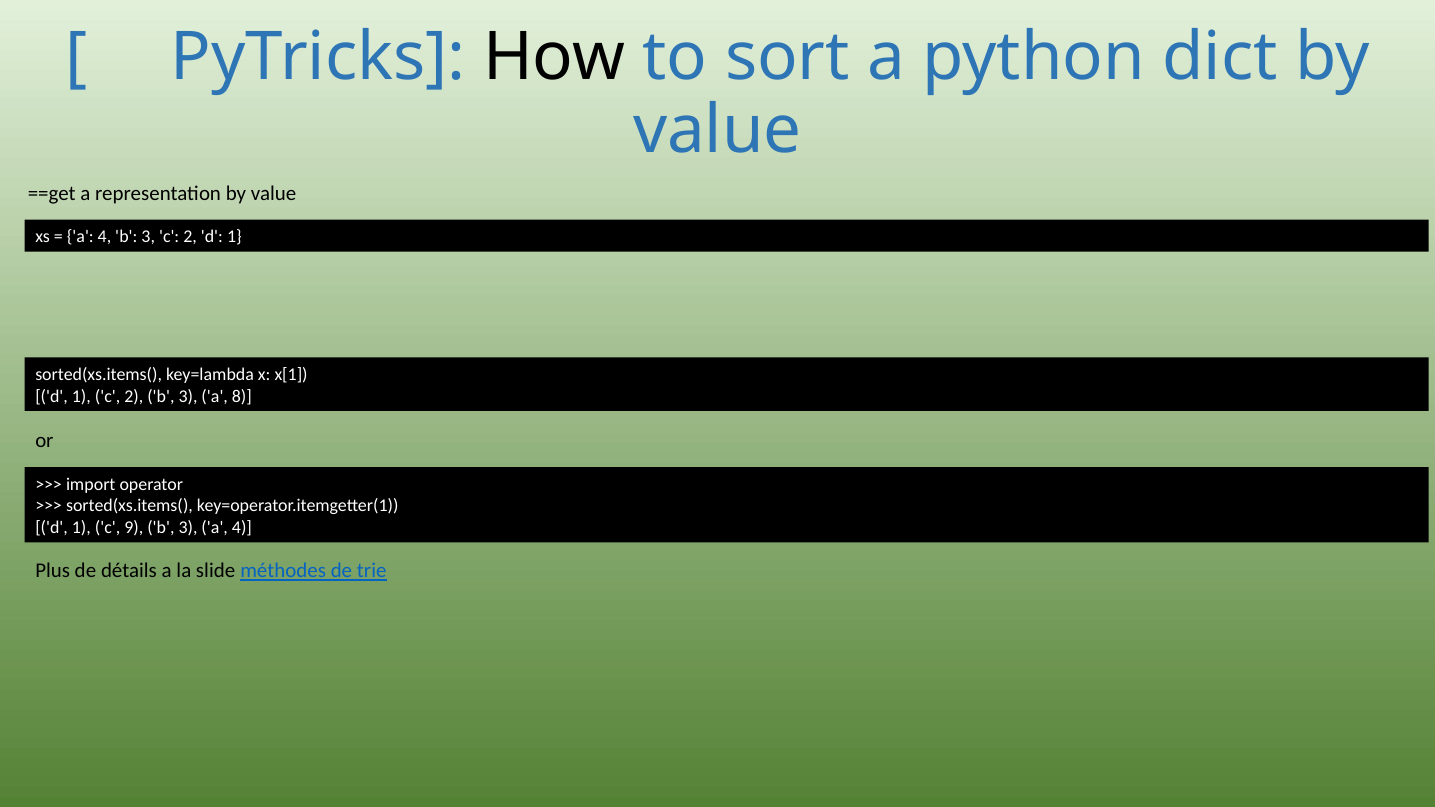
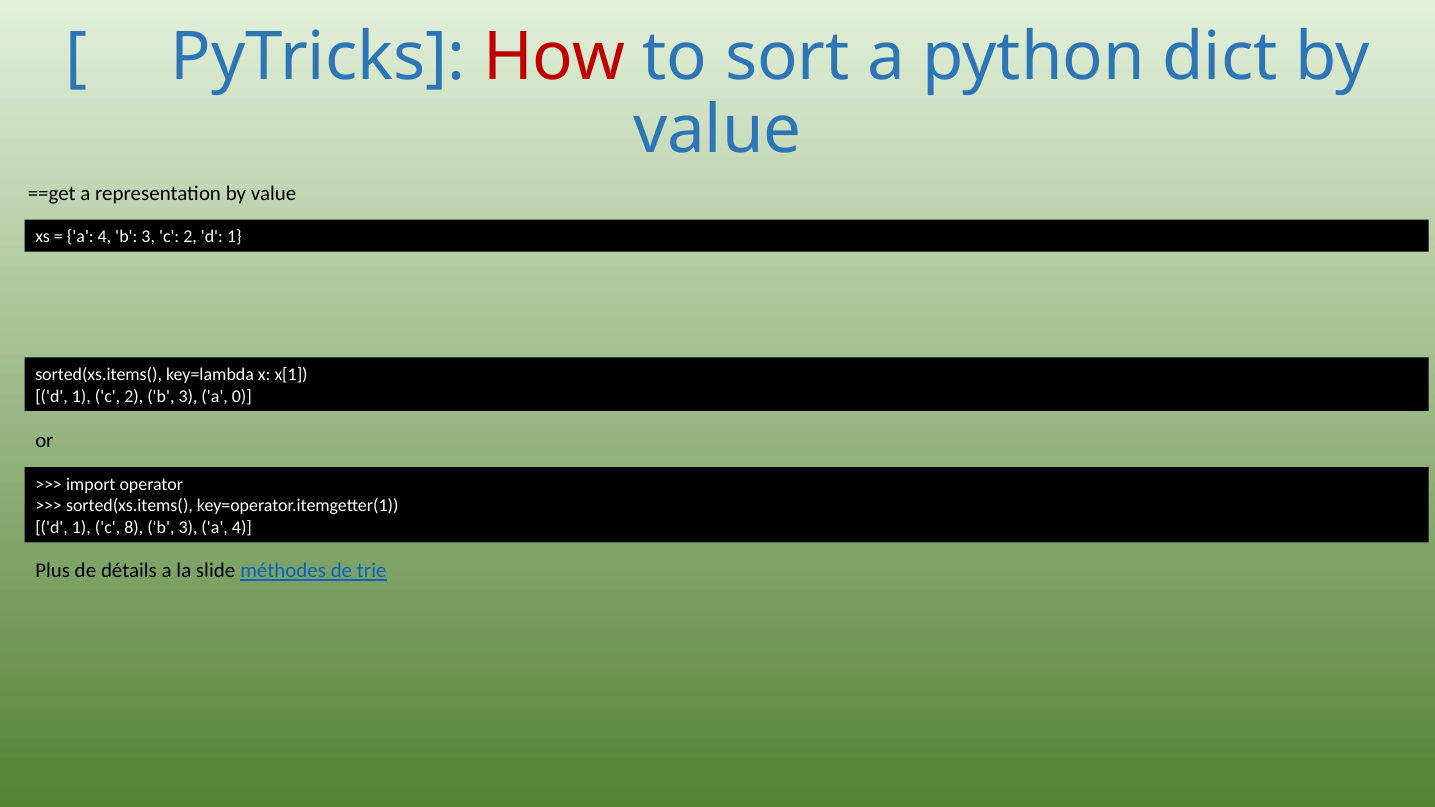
How colour: black -> red
8: 8 -> 0
9: 9 -> 8
